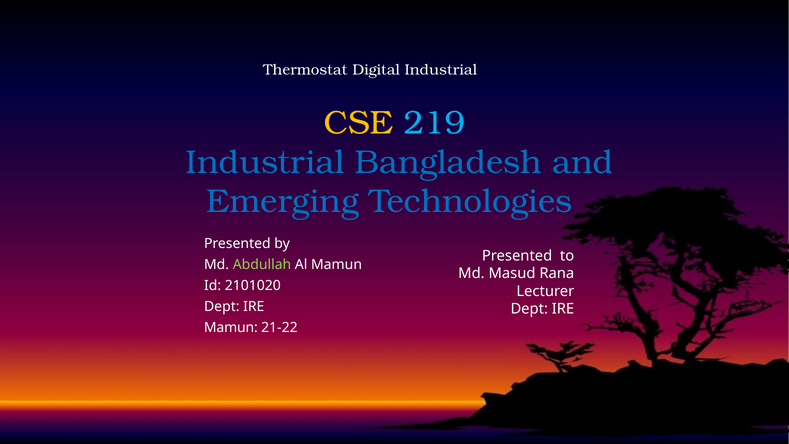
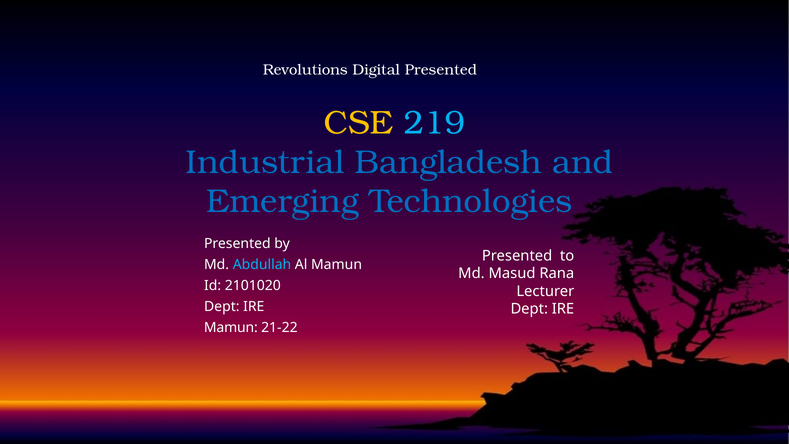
Thermostat: Thermostat -> Revolutions
Digital Industrial: Industrial -> Presented
Abdullah colour: light green -> light blue
